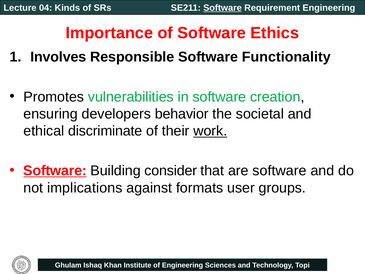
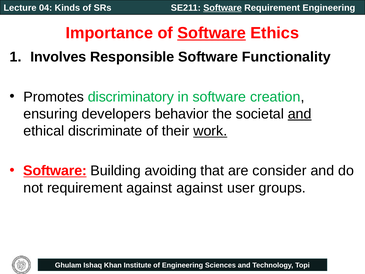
Software at (212, 33) underline: none -> present
vulnerabilities: vulnerabilities -> discriminatory
and at (300, 114) underline: none -> present
consider: consider -> avoiding
are software: software -> consider
not implications: implications -> requirement
against formats: formats -> against
